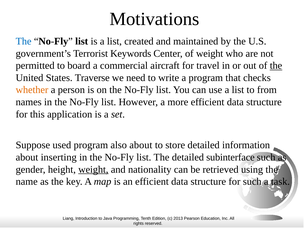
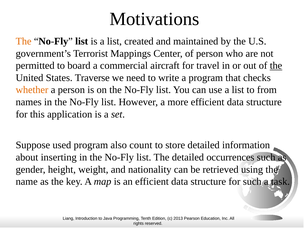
The at (24, 41) colour: blue -> orange
Keywords: Keywords -> Mappings
of weight: weight -> person
also about: about -> count
subinterface: subinterface -> occurrences
weight at (93, 169) underline: present -> none
